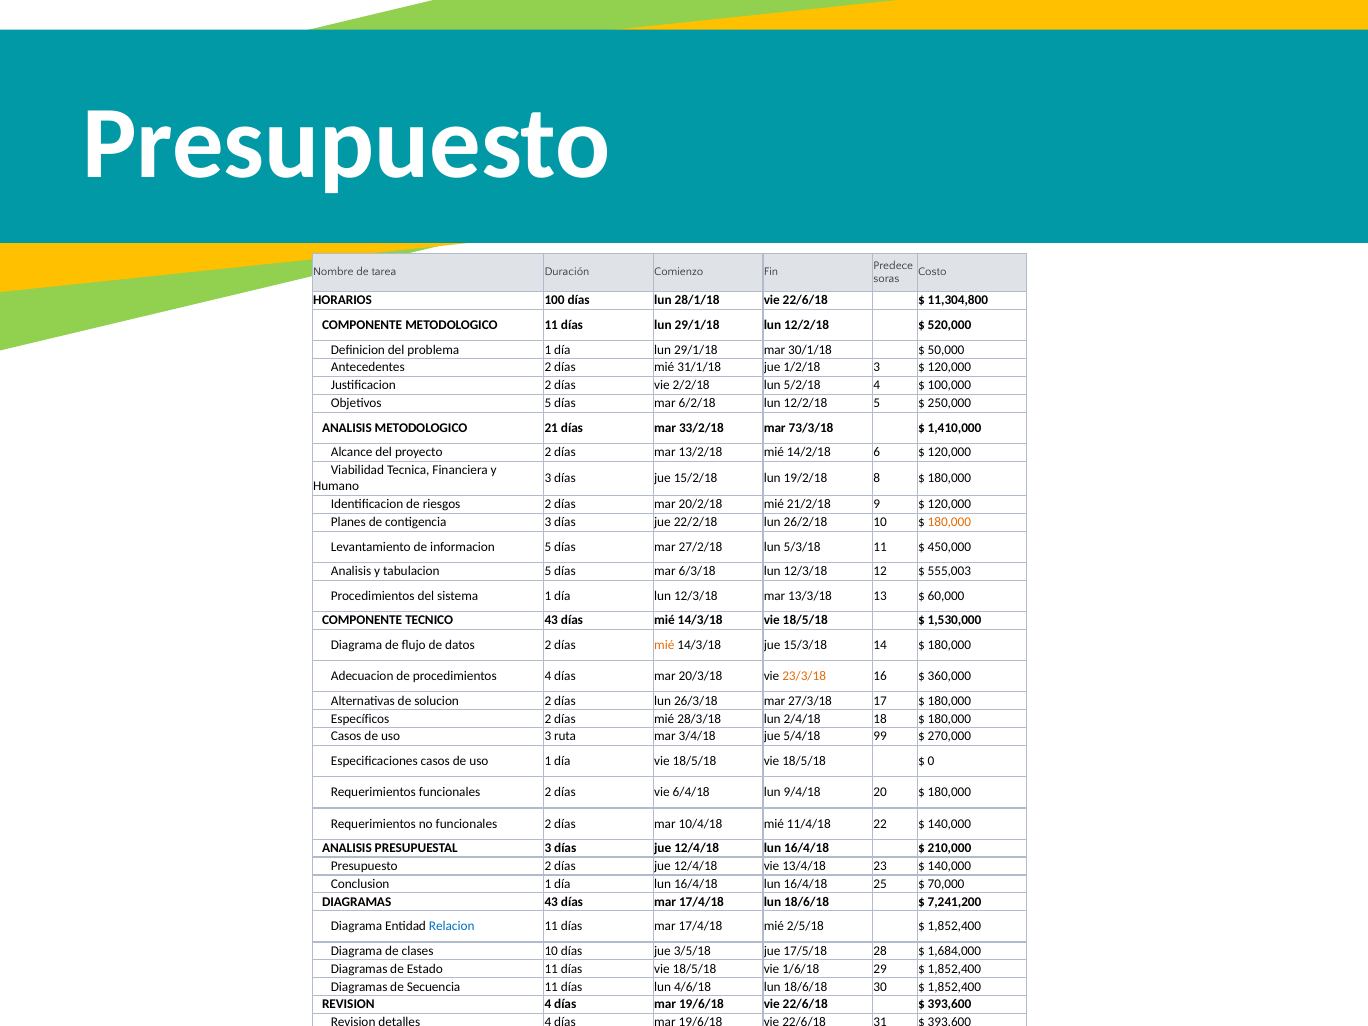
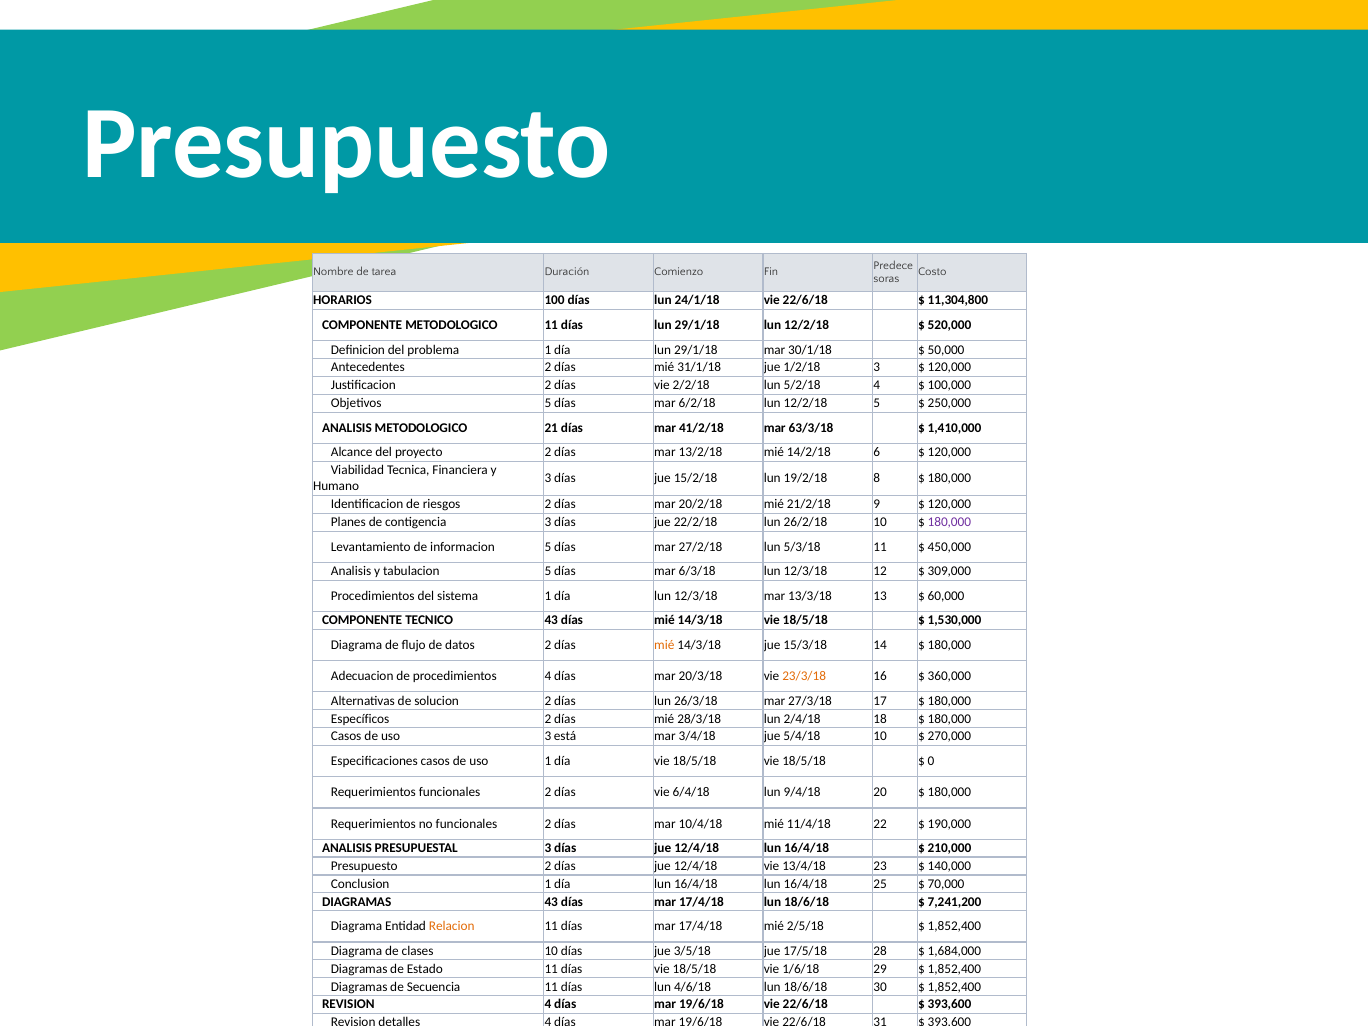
28/1/18: 28/1/18 -> 24/1/18
33/2/18: 33/2/18 -> 41/2/18
73/3/18: 73/3/18 -> 63/3/18
180,000 at (949, 522) colour: orange -> purple
555,003: 555,003 -> 309,000
ruta: ruta -> está
5/4/18 99: 99 -> 10
140,000 at (949, 824): 140,000 -> 190,000
Relacion colour: blue -> orange
